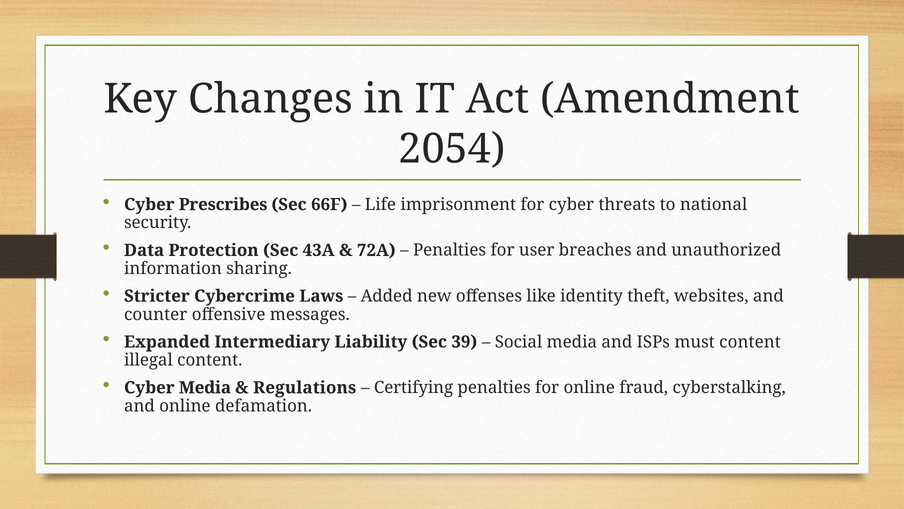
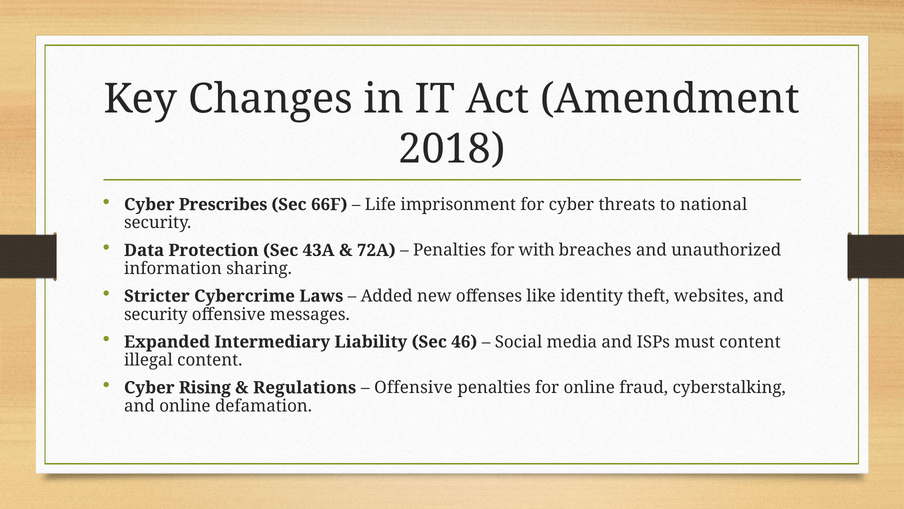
2054: 2054 -> 2018
user: user -> with
counter at (156, 314): counter -> security
39: 39 -> 46
Cyber Media: Media -> Rising
Certifying at (414, 387): Certifying -> Offensive
